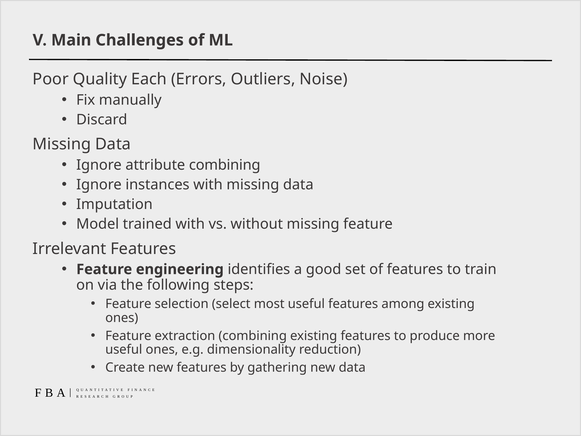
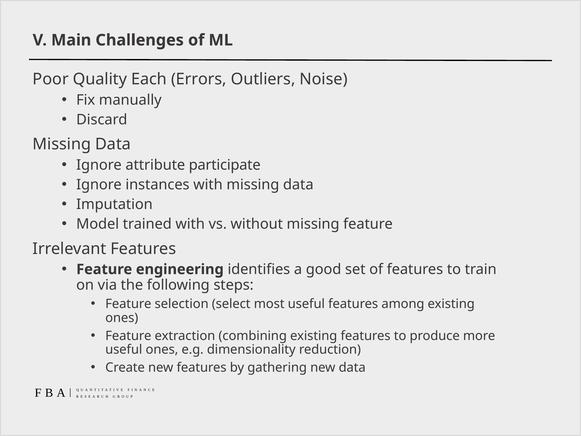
attribute combining: combining -> participate
